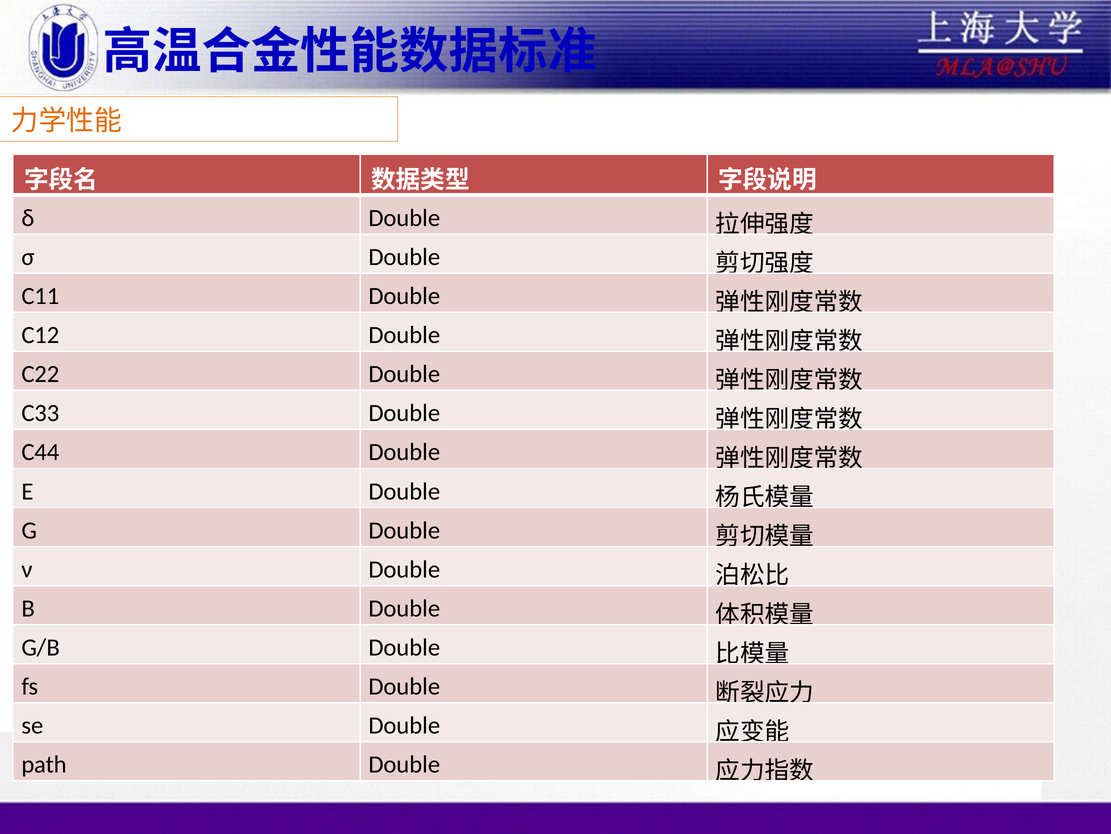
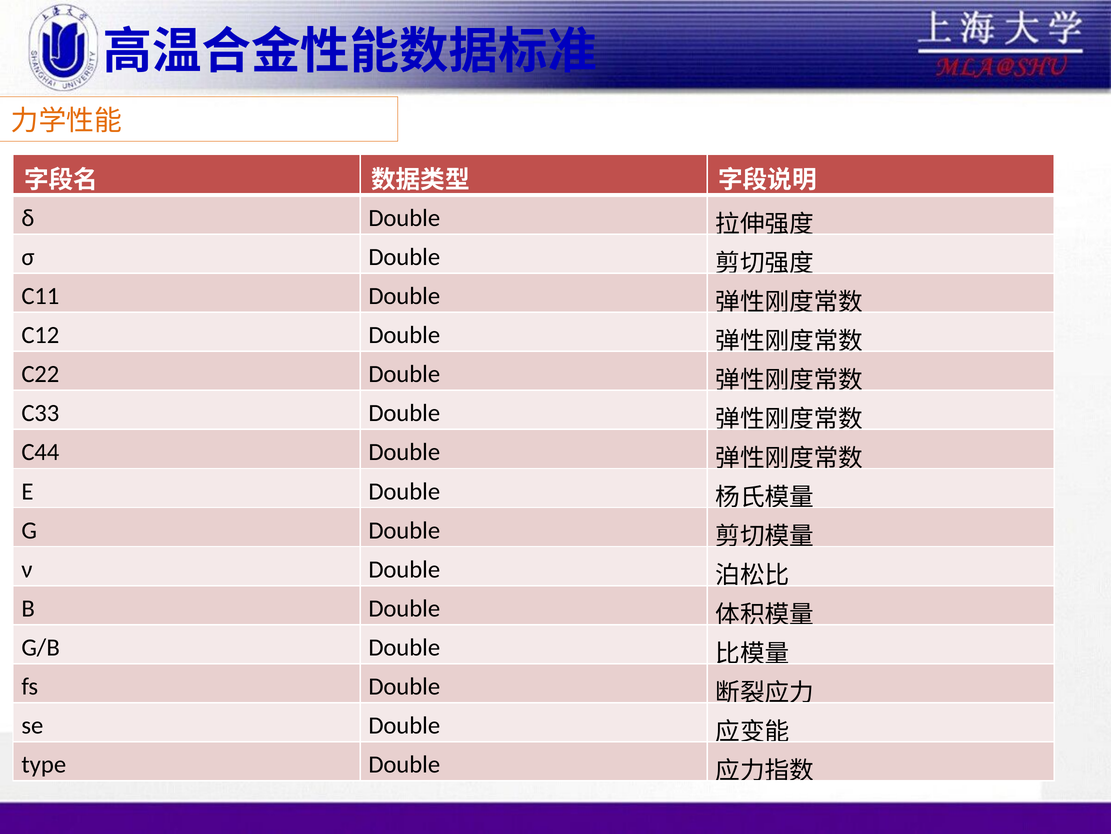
path: path -> type
